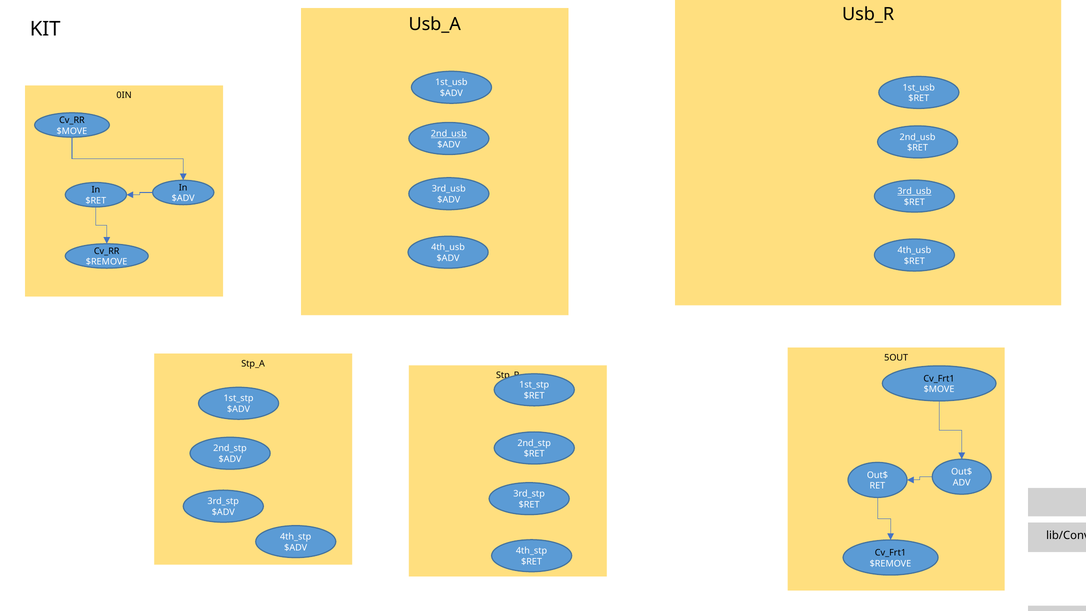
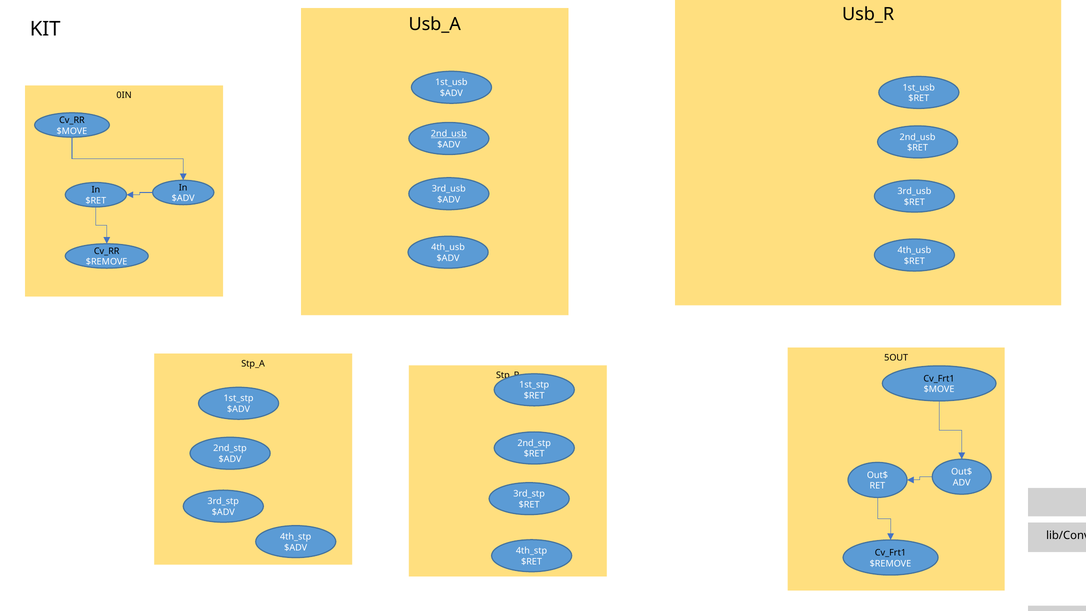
3rd_usb at (914, 191) underline: present -> none
